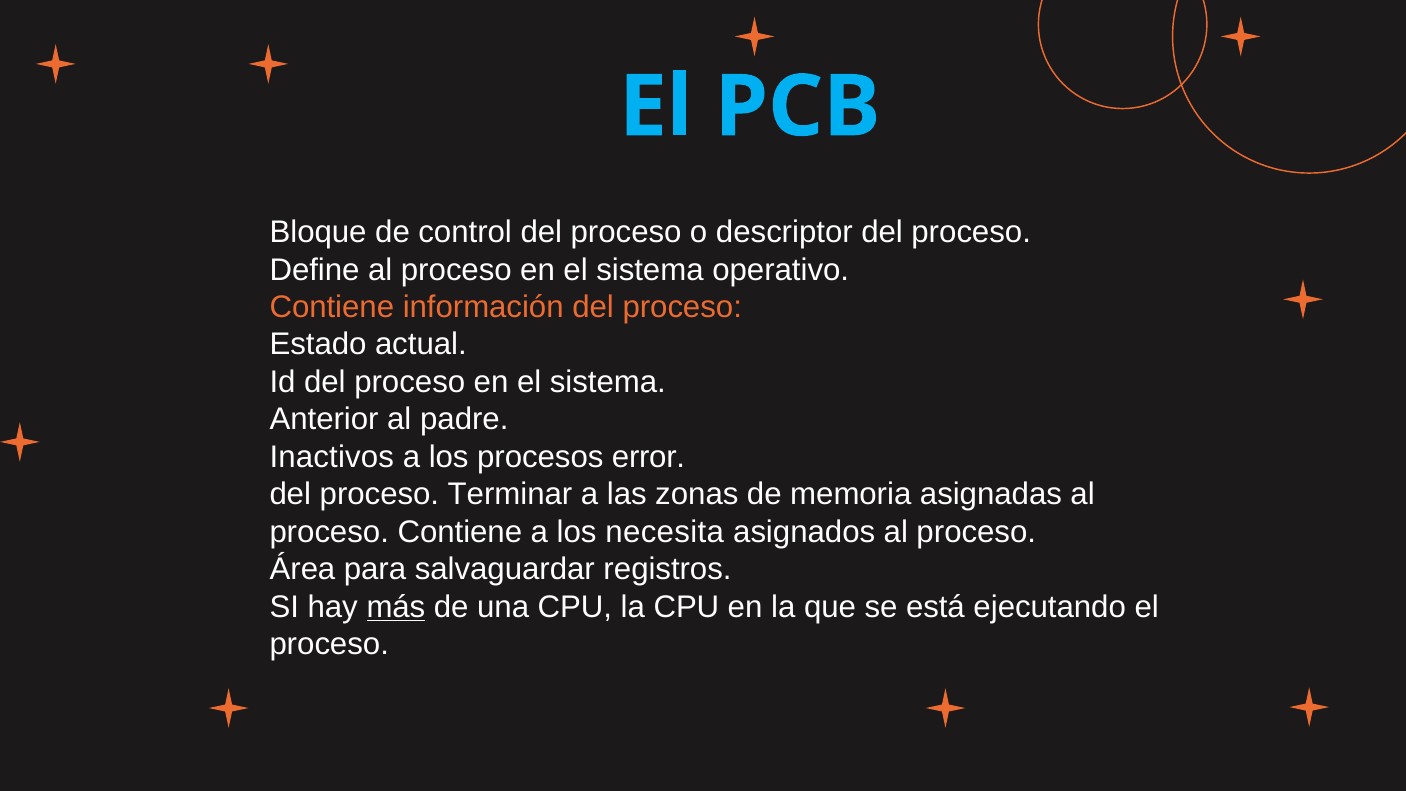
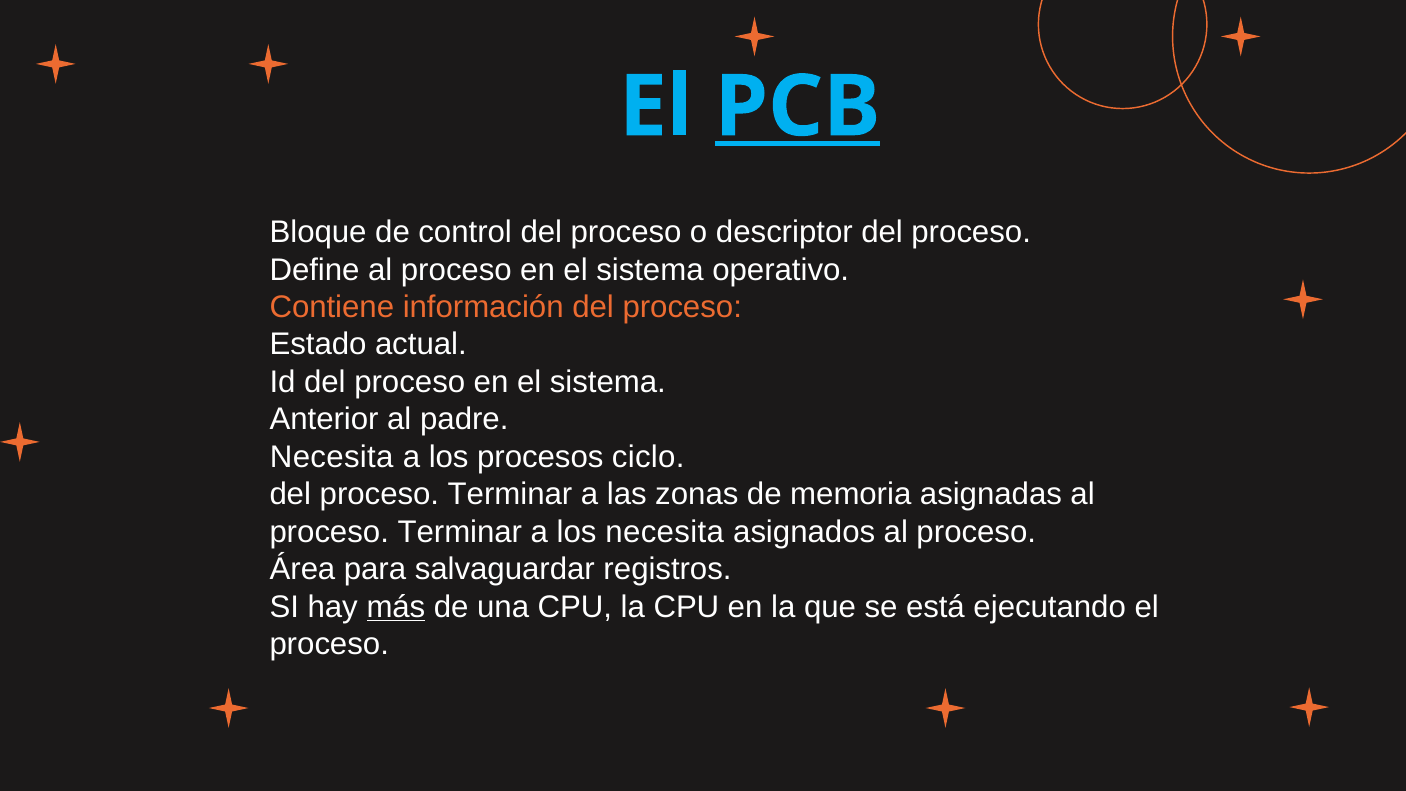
PCB underline: none -> present
Inactivos at (332, 457): Inactivos -> Necesita
error: error -> ciclo
Contiene at (460, 532): Contiene -> Terminar
